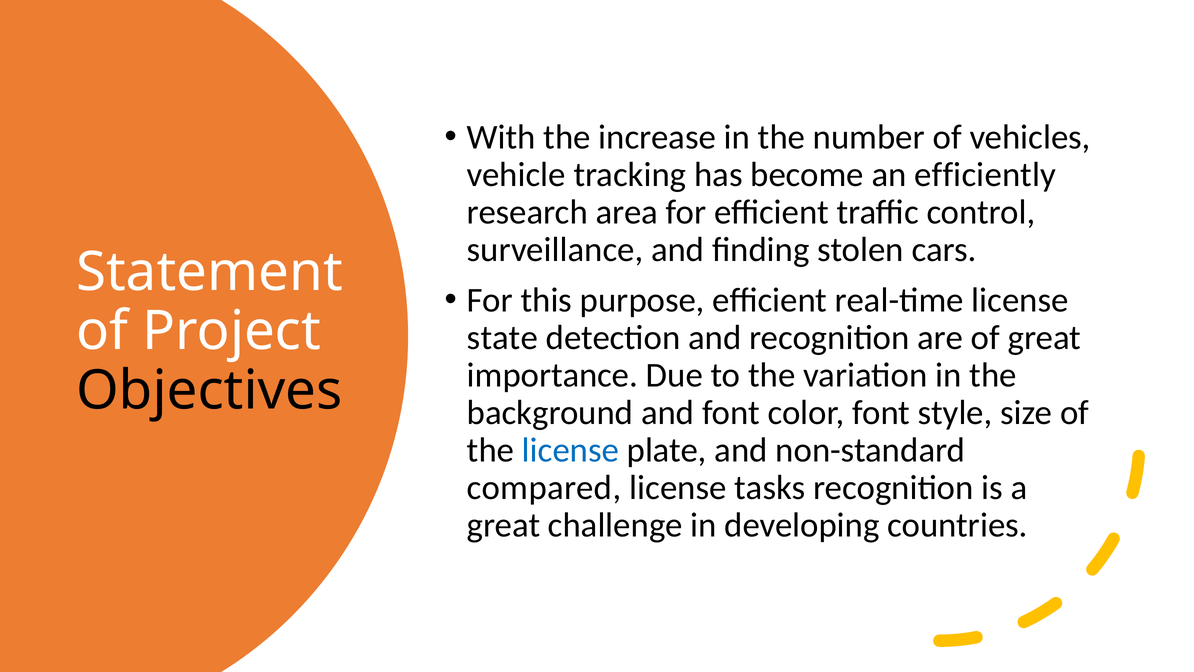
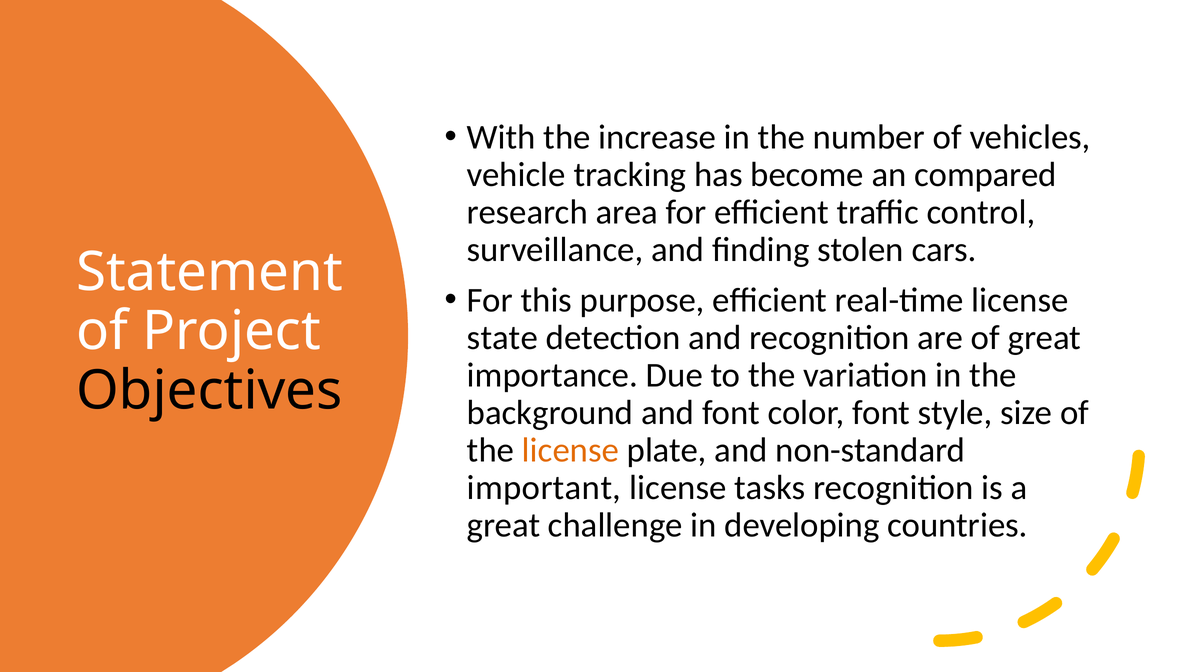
efficiently: efficiently -> compared
license at (570, 450) colour: blue -> orange
compared: compared -> important
